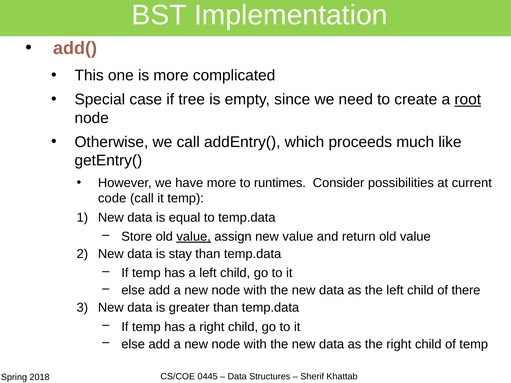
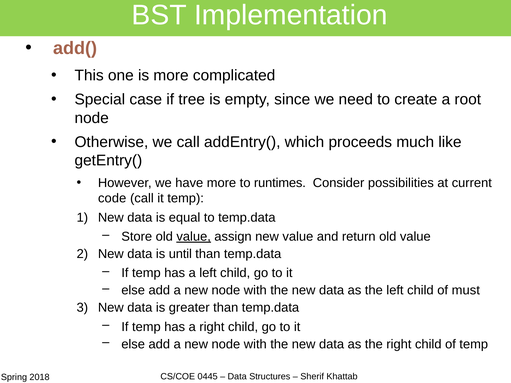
root underline: present -> none
stay: stay -> until
there: there -> must
